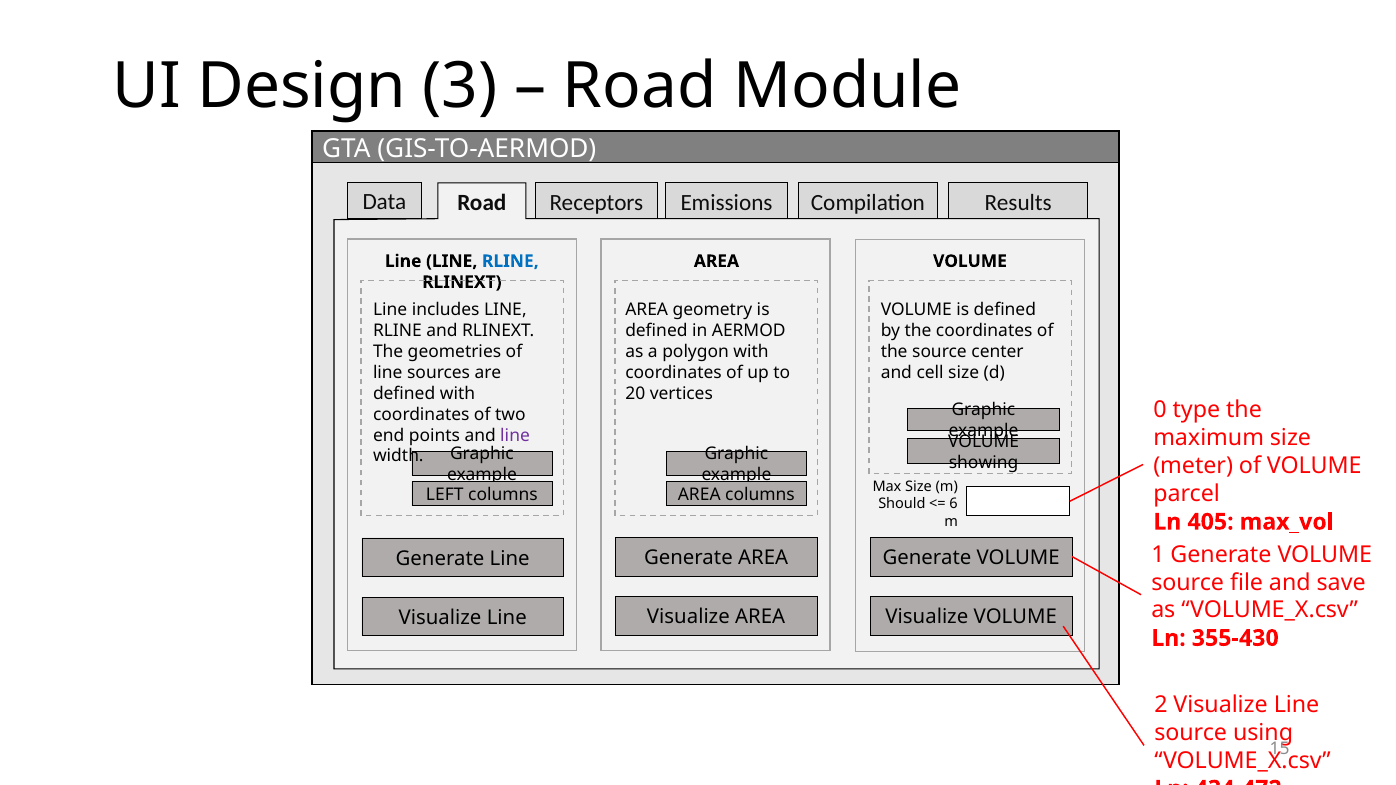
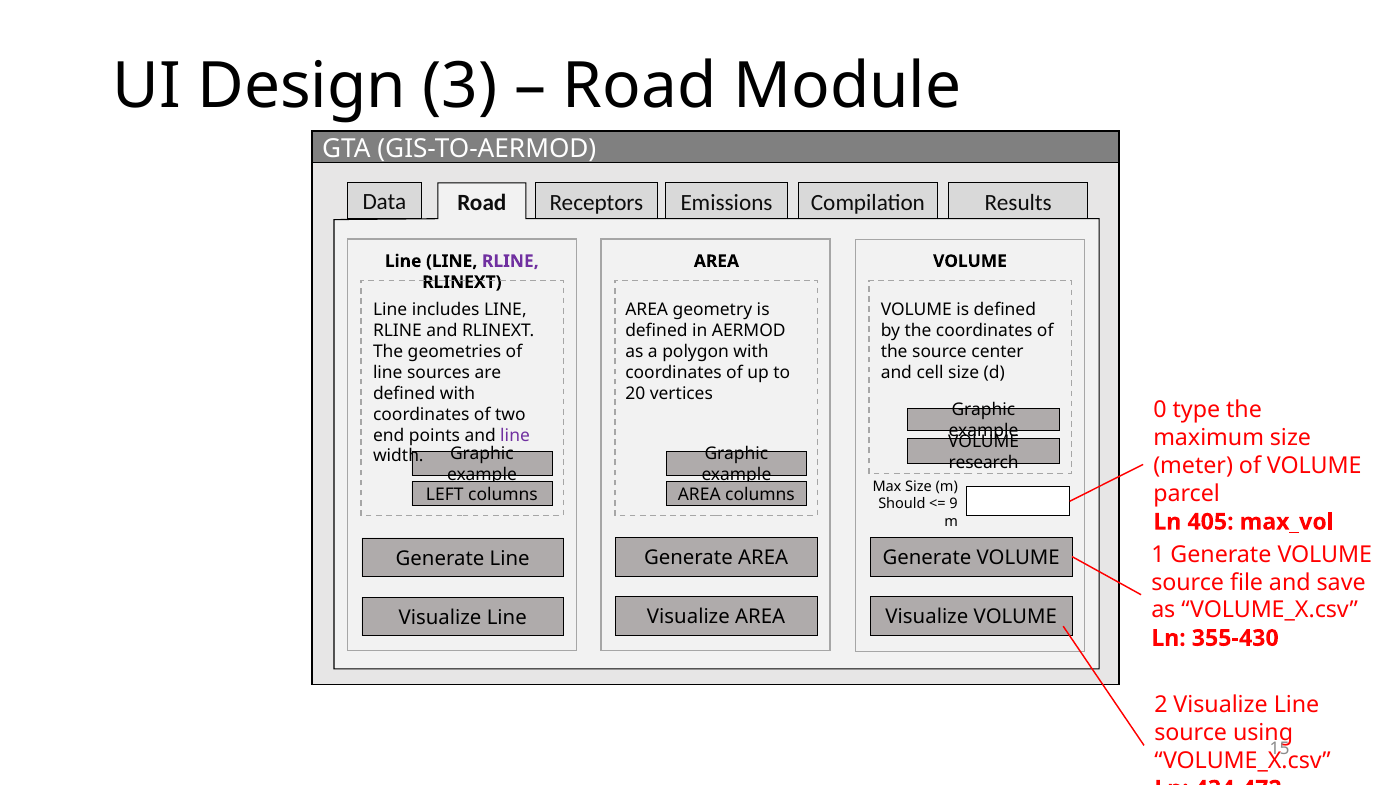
RLINE at (510, 261) colour: blue -> purple
showing: showing -> research
6: 6 -> 9
